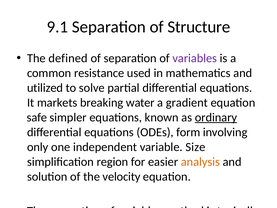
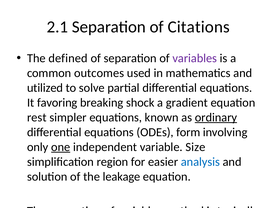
9.1: 9.1 -> 2.1
Structure: Structure -> Citations
resistance: resistance -> outcomes
markets: markets -> favoring
water: water -> shock
safe: safe -> rest
one at (61, 147) underline: none -> present
analysis colour: orange -> blue
velocity: velocity -> leakage
